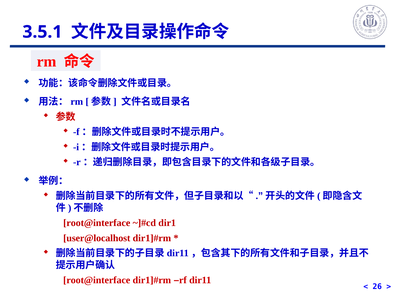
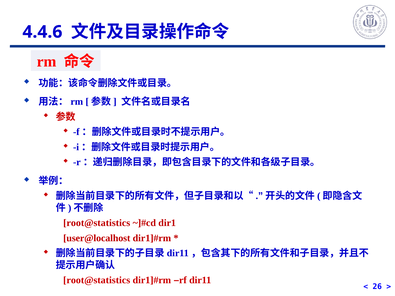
3.5.1: 3.5.1 -> 4.4.6
root@interface at (97, 223): root@interface -> root@statistics
root@interface at (97, 280): root@interface -> root@statistics
